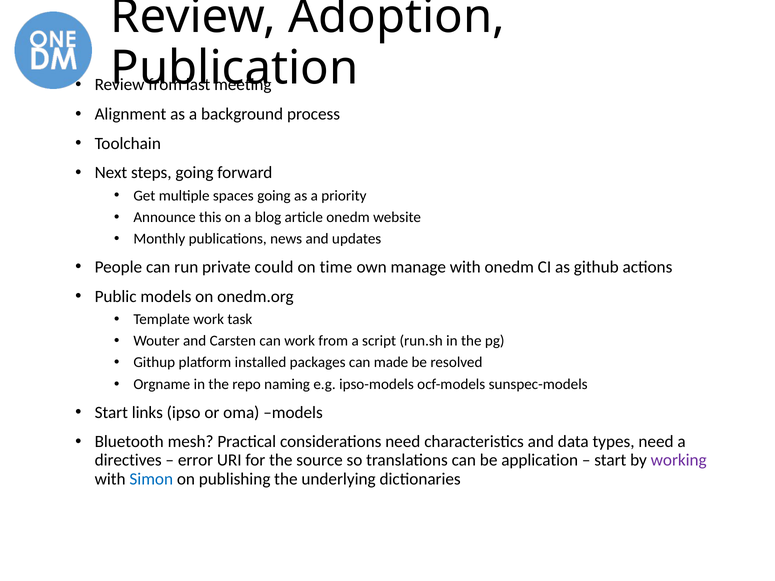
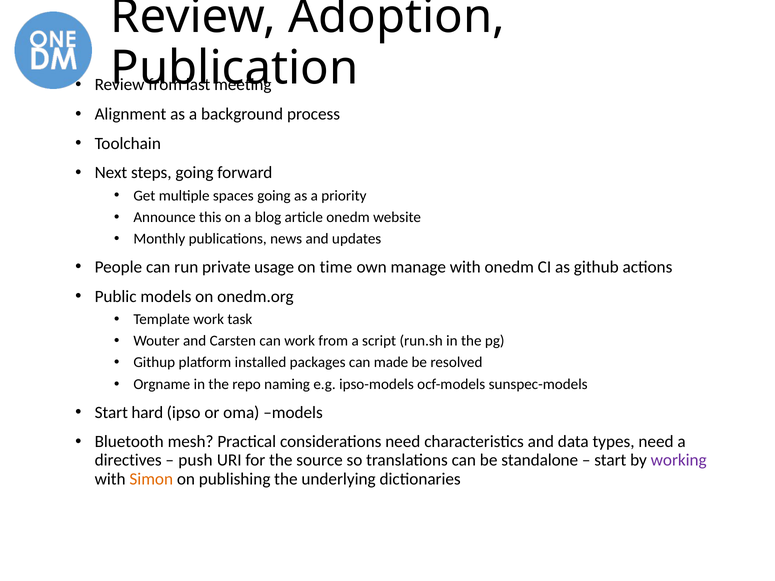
could: could -> usage
links: links -> hard
error: error -> push
application: application -> standalone
Simon colour: blue -> orange
